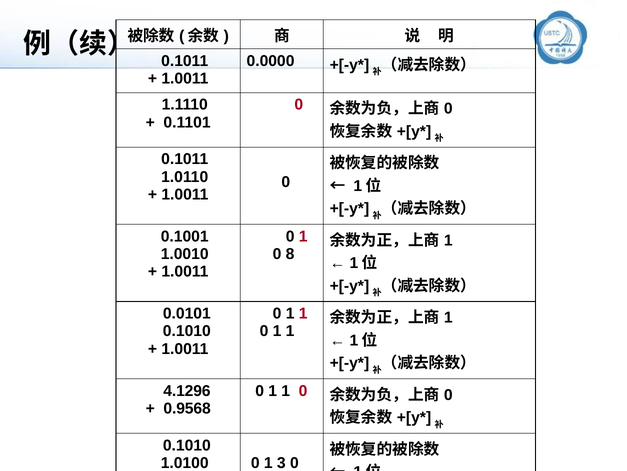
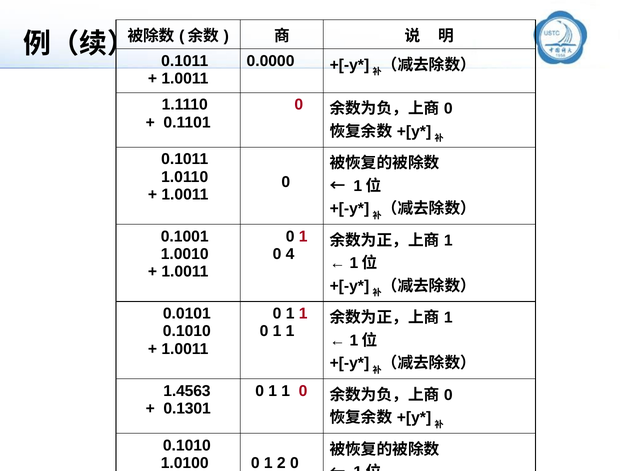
8: 8 -> 4
4.1296: 4.1296 -> 1.4563
0.9568: 0.9568 -> 0.1301
3: 3 -> 2
